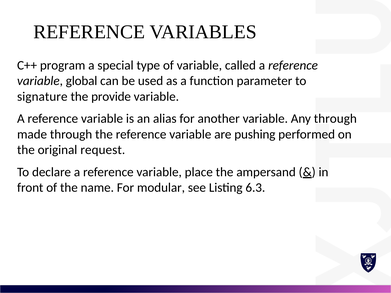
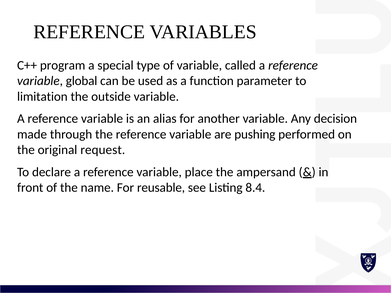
signature: signature -> limitation
provide: provide -> outside
Any through: through -> decision
modular: modular -> reusable
6.3: 6.3 -> 8.4
